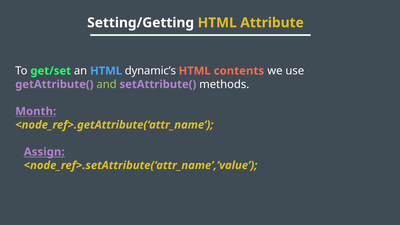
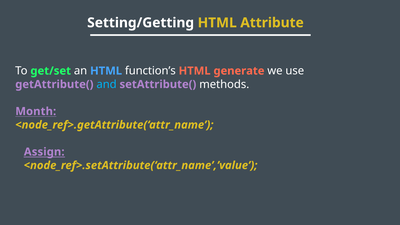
dynamic’s: dynamic’s -> function’s
contents: contents -> generate
and colour: light green -> light blue
